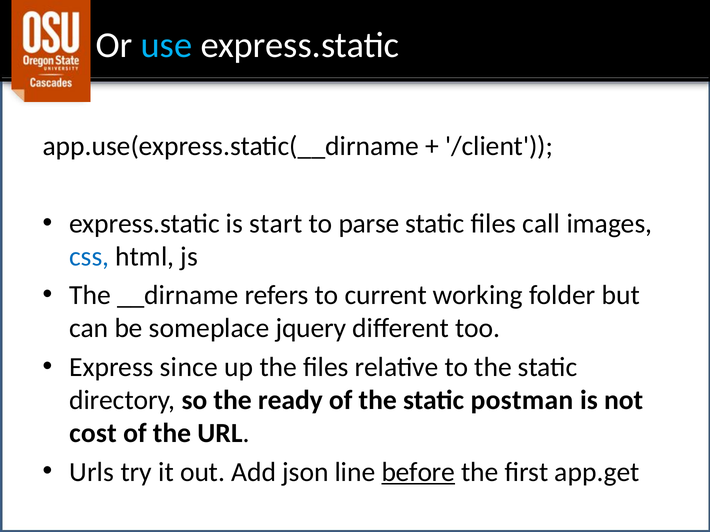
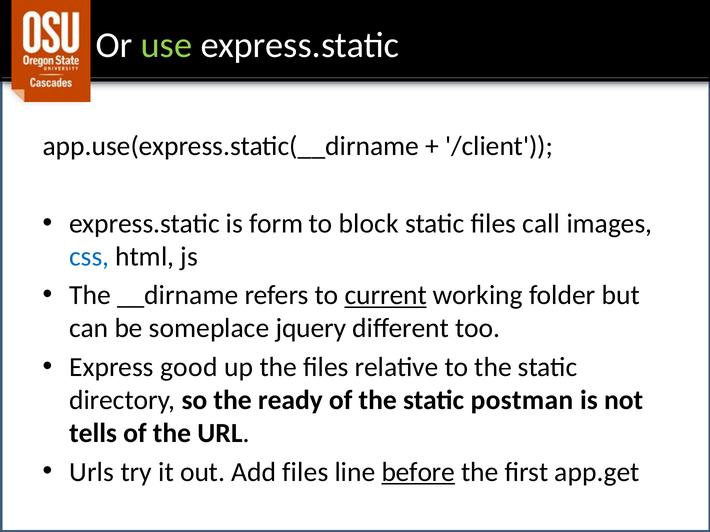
use colour: light blue -> light green
start: start -> form
parse: parse -> block
current underline: none -> present
since: since -> good
cost: cost -> tells
Add json: json -> files
